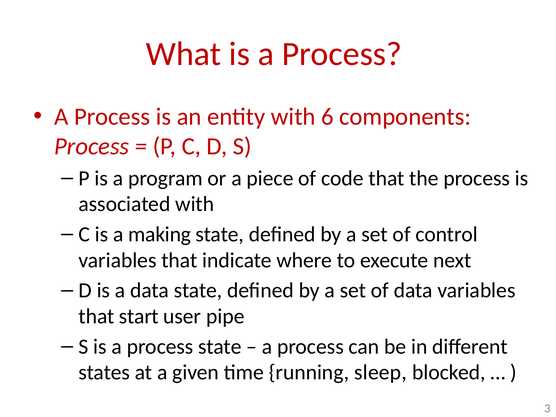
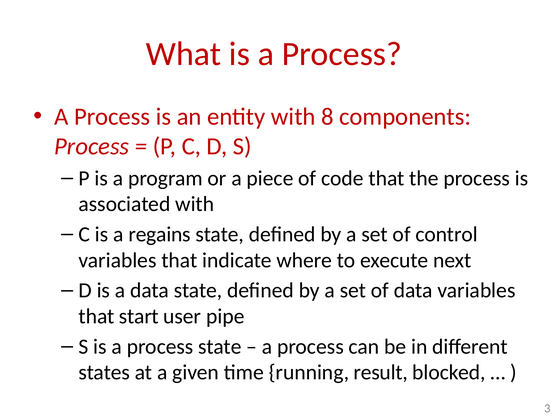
6: 6 -> 8
making: making -> regains
sleep: sleep -> result
